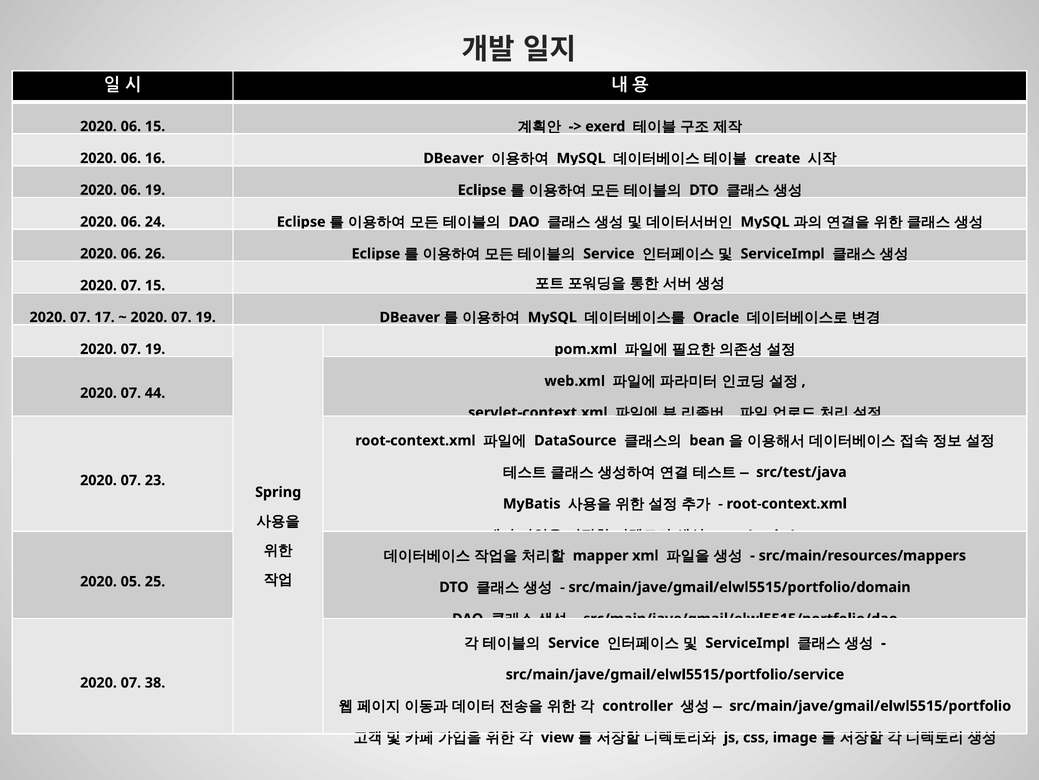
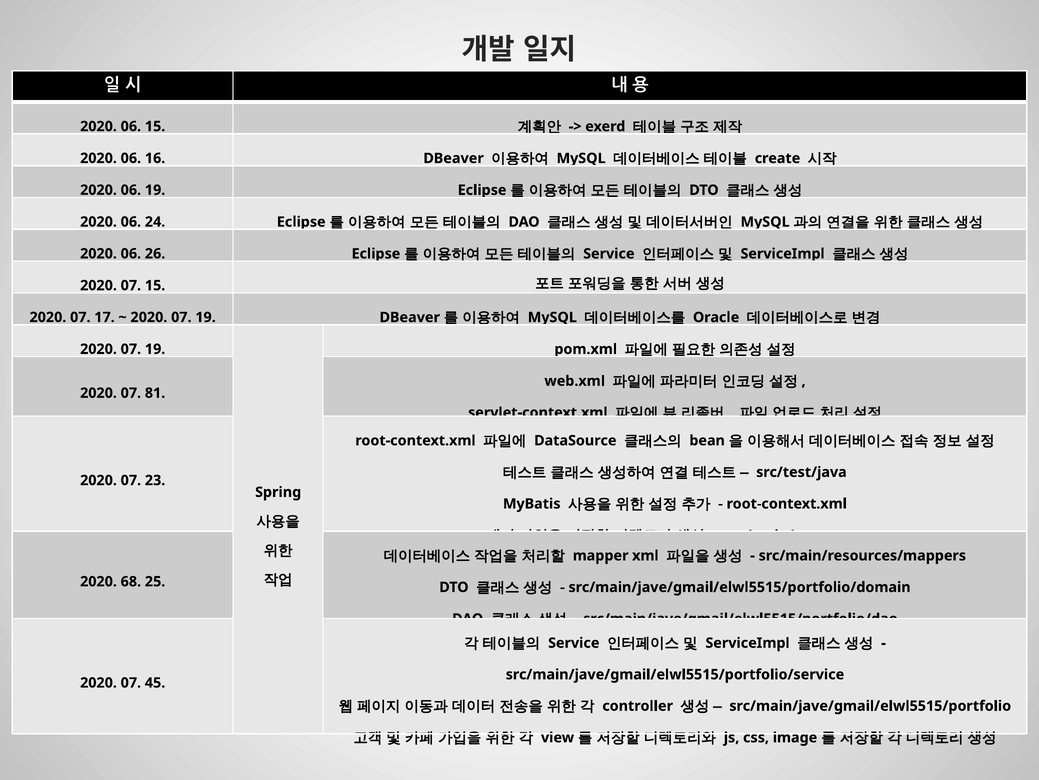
44: 44 -> 81
05: 05 -> 68
38: 38 -> 45
